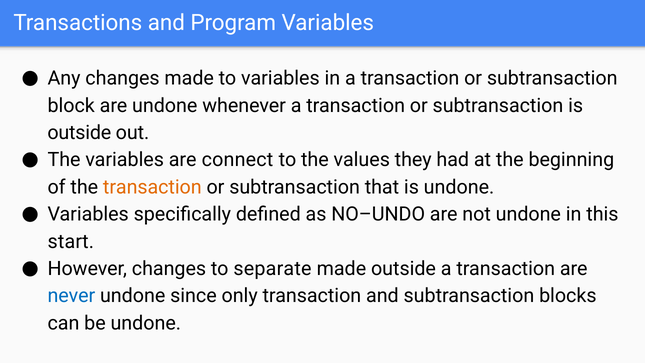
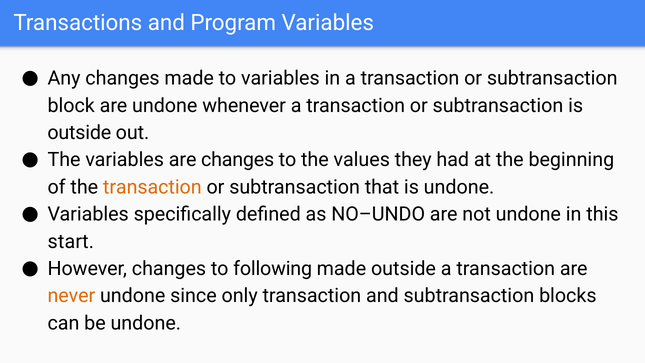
are connect: connect -> changes
separate: separate -> following
never colour: blue -> orange
